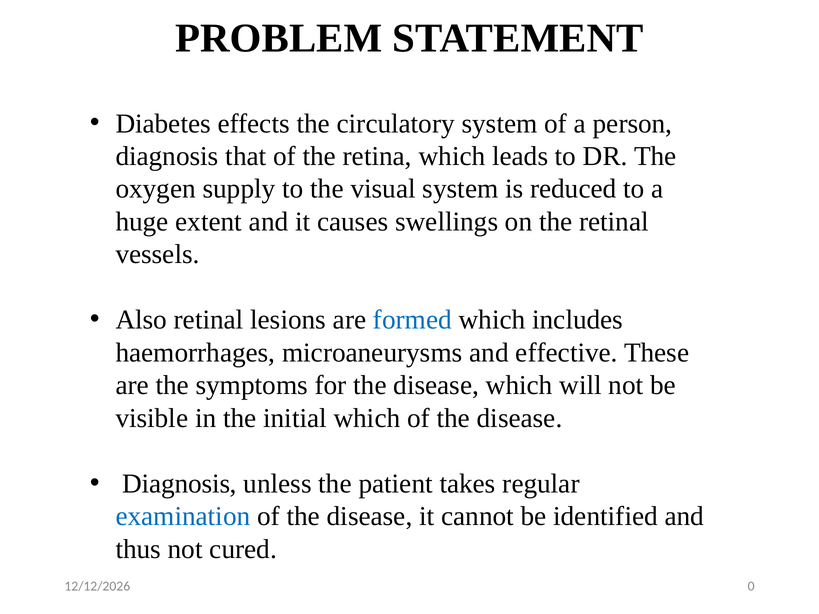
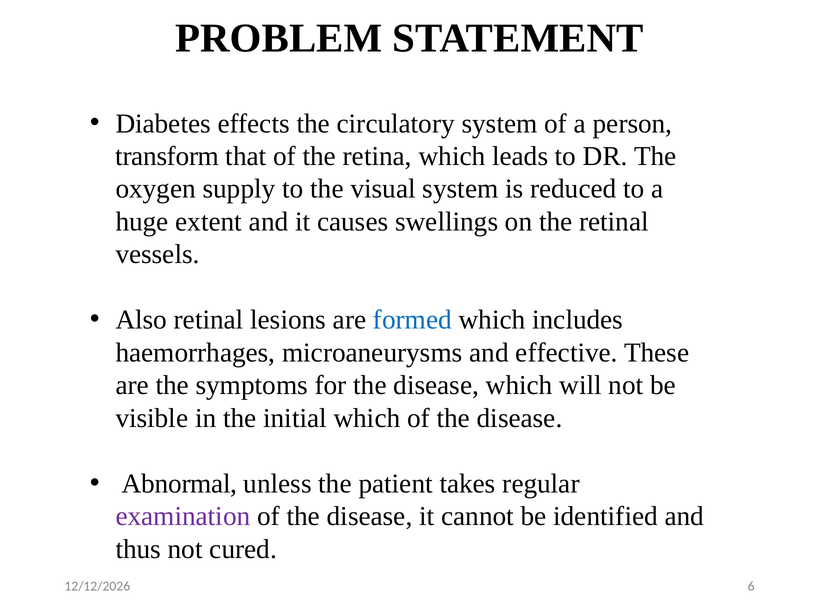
diagnosis at (167, 156): diagnosis -> transform
Diagnosis at (180, 484): Diagnosis -> Abnormal
examination colour: blue -> purple
0: 0 -> 6
